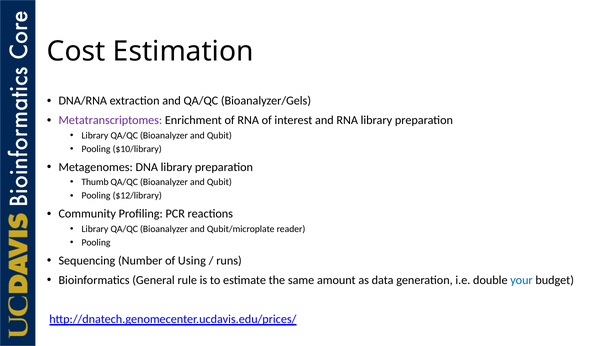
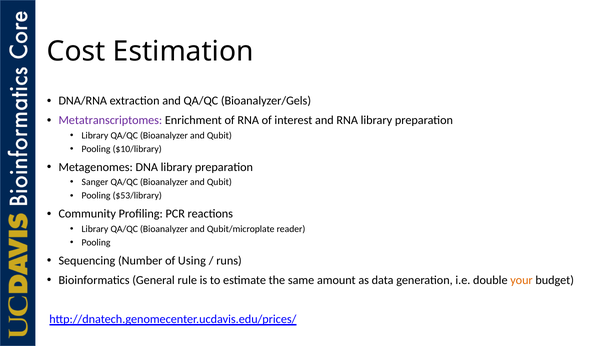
Thumb: Thumb -> Sanger
$12/library: $12/library -> $53/library
your colour: blue -> orange
